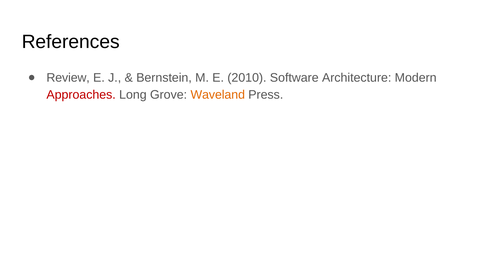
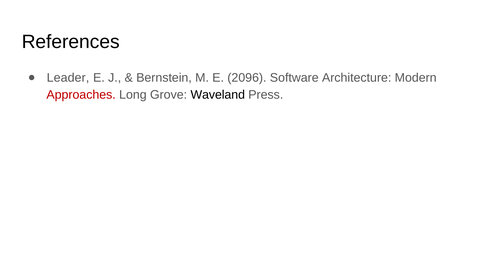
Review: Review -> Leader
2010: 2010 -> 2096
Waveland colour: orange -> black
